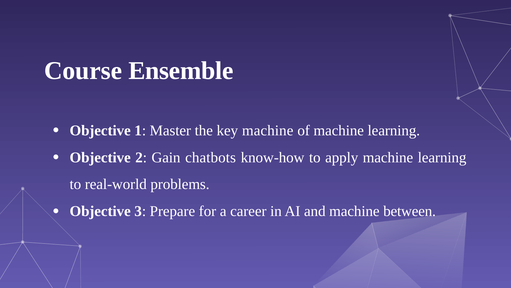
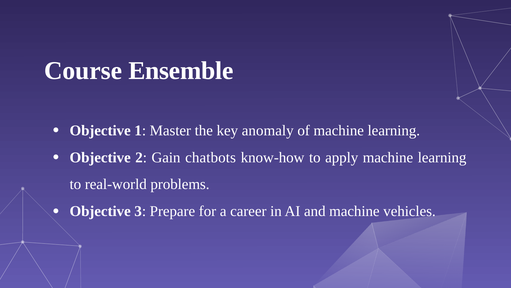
key machine: machine -> anomaly
between: between -> vehicles
